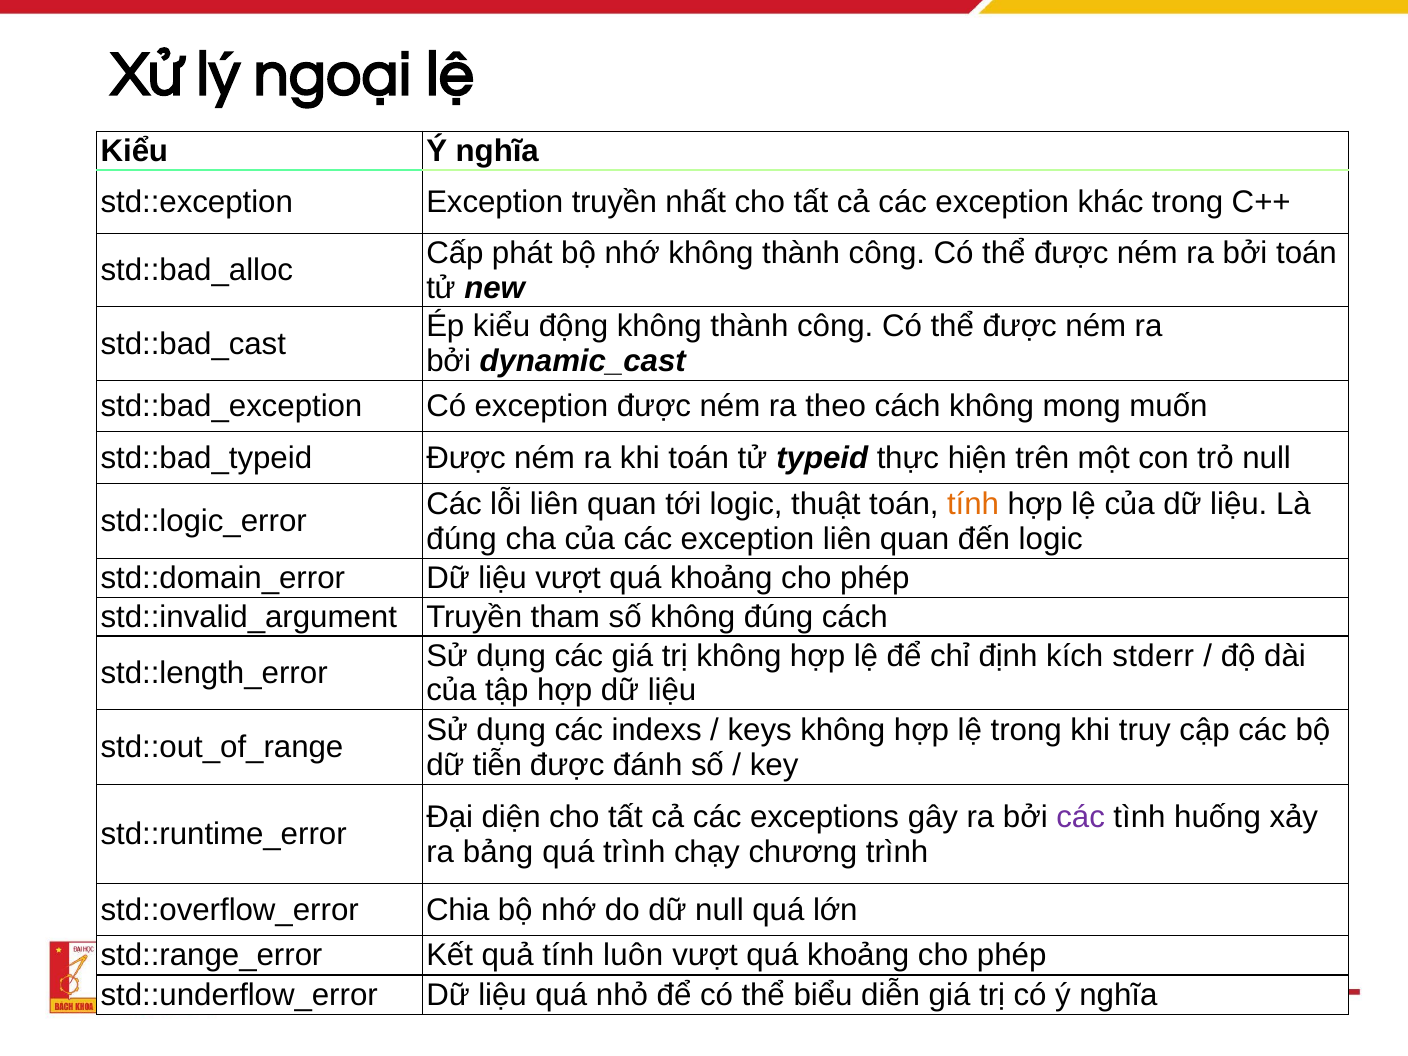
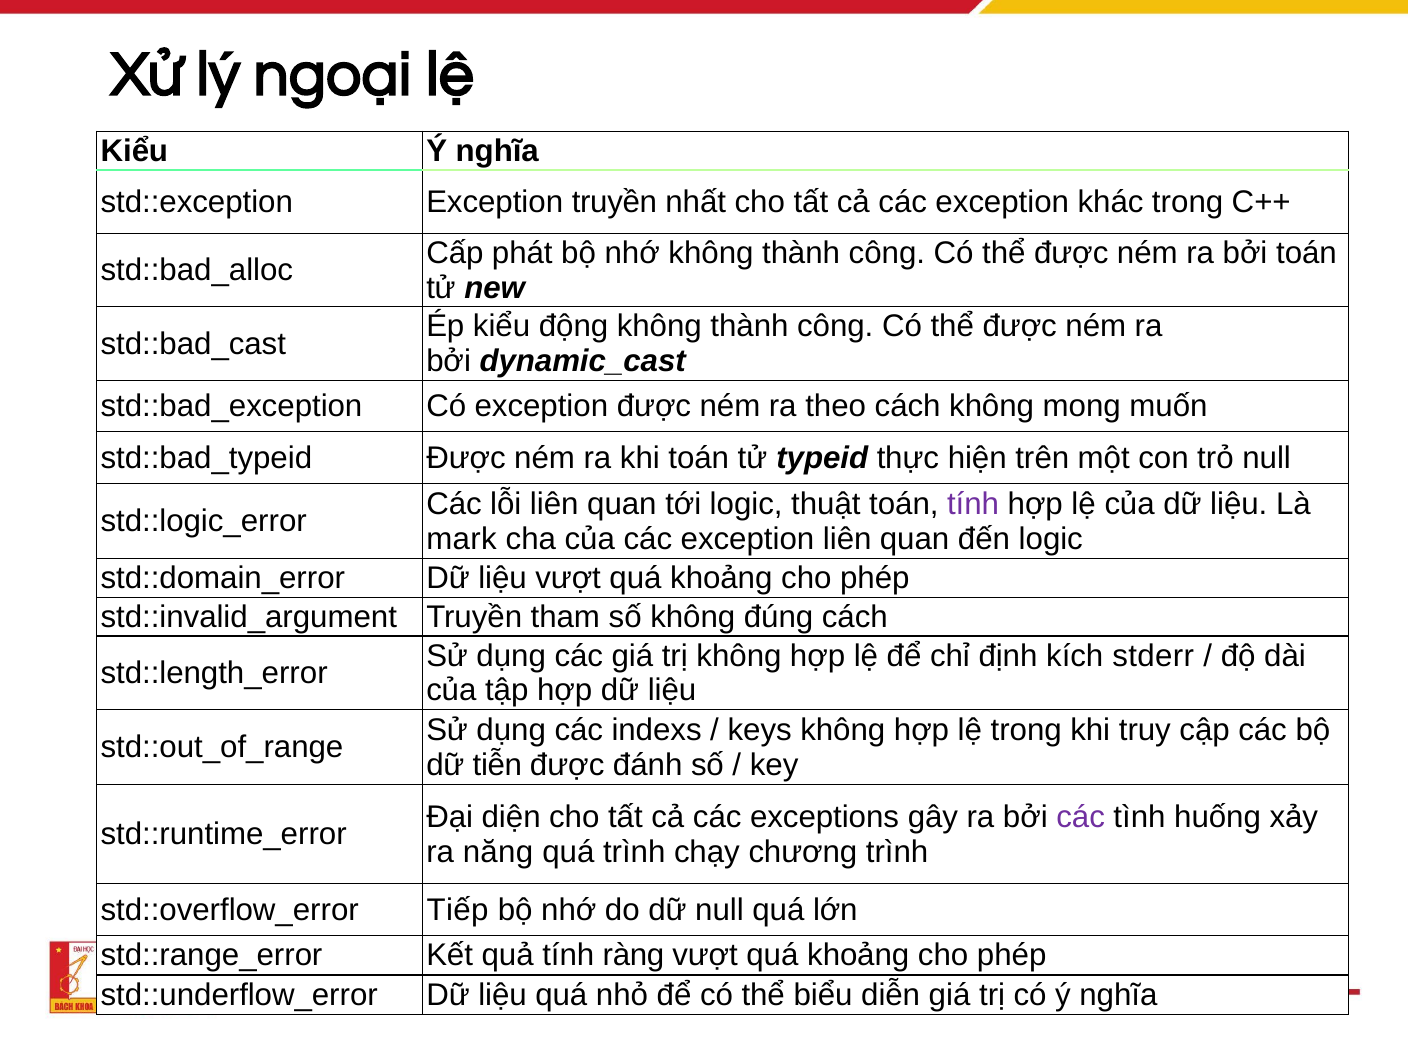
tính at (973, 504) colour: orange -> purple
đúng at (462, 539): đúng -> mark
bảng: bảng -> năng
Chia: Chia -> Tiếp
luôn: luôn -> ràng
